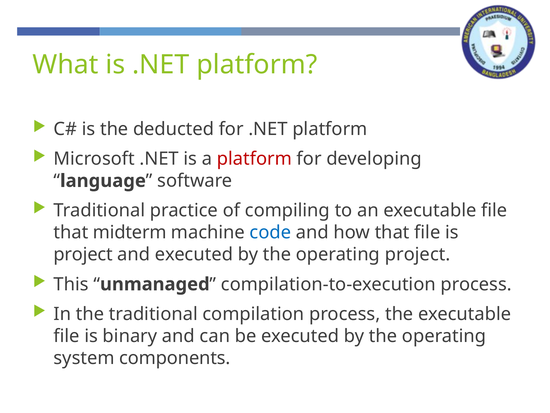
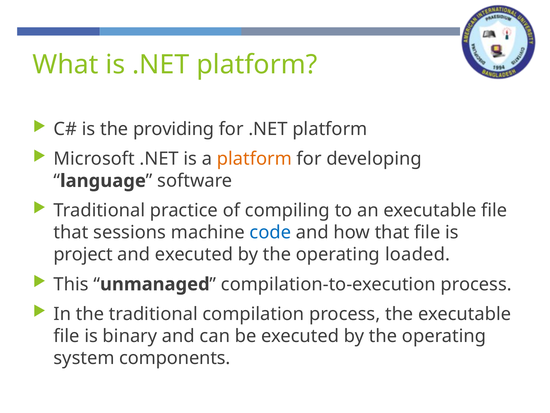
deducted: deducted -> providing
platform at (254, 159) colour: red -> orange
midterm: midterm -> sessions
operating project: project -> loaded
